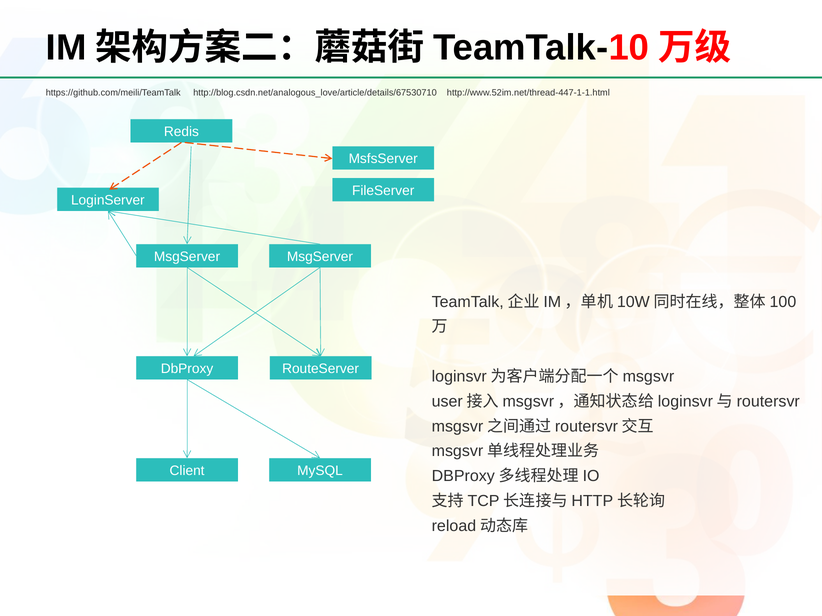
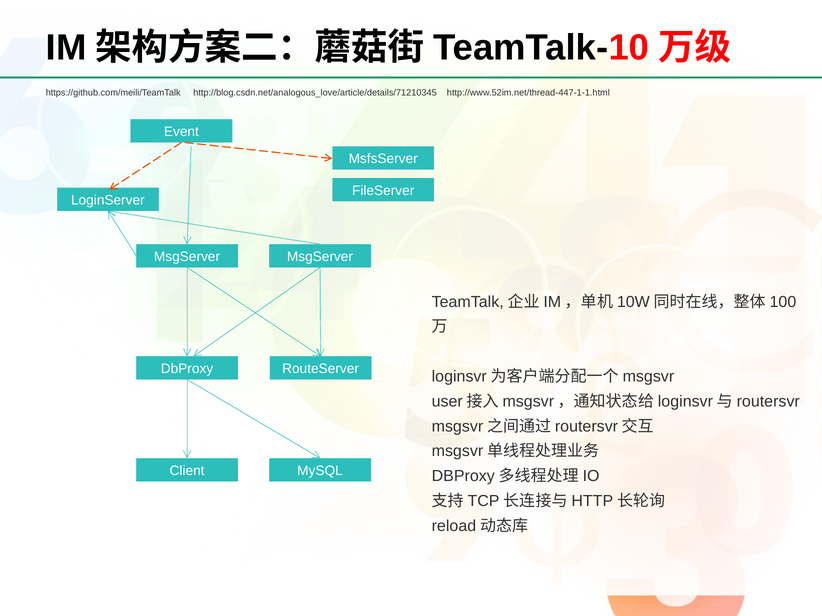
http://blog.csdn.net/analogous_love/article/details/67530710: http://blog.csdn.net/analogous_love/article/details/67530710 -> http://blog.csdn.net/analogous_love/article/details/71210345
Redis: Redis -> Event
